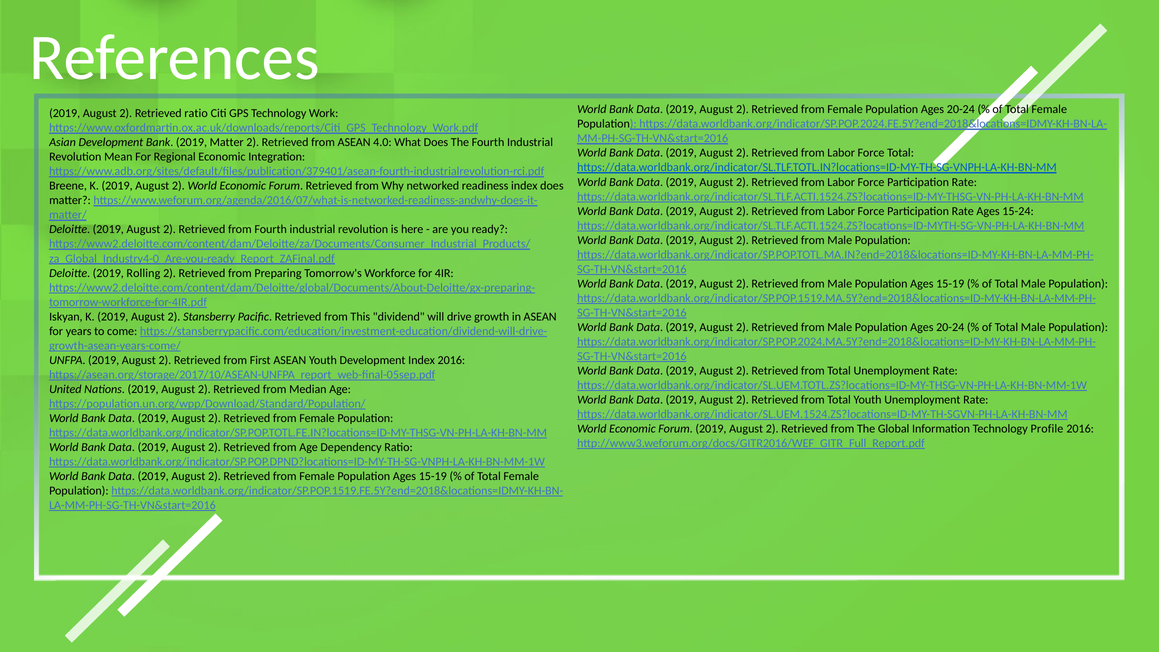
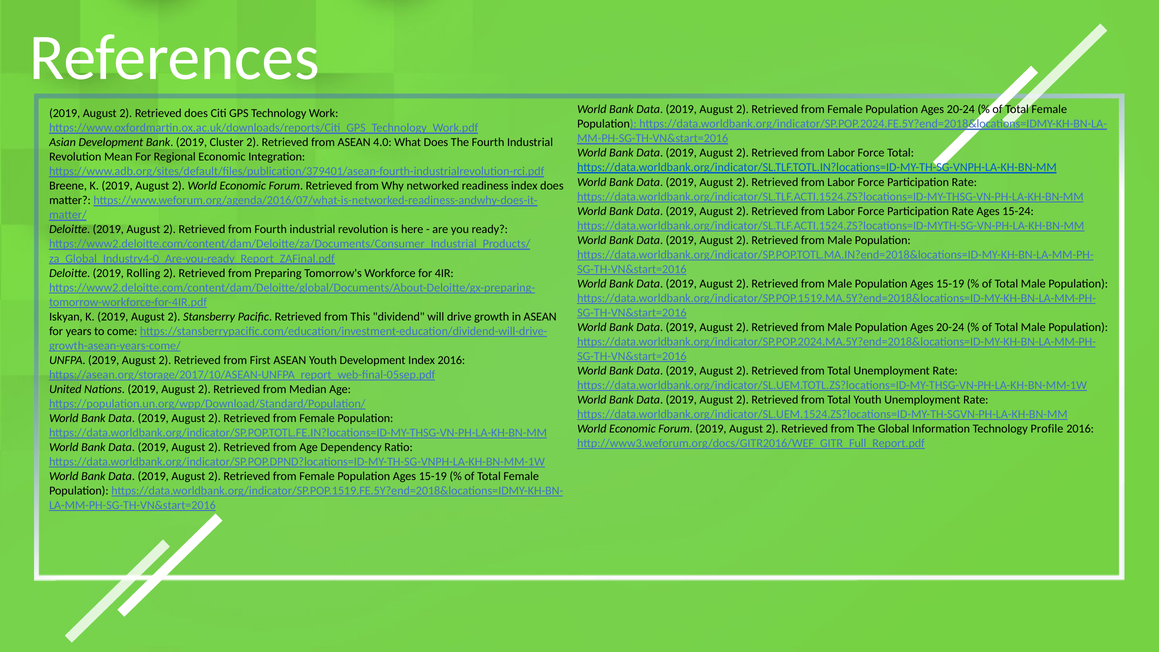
Retrieved ratio: ratio -> does
2019 Matter: Matter -> Cluster
